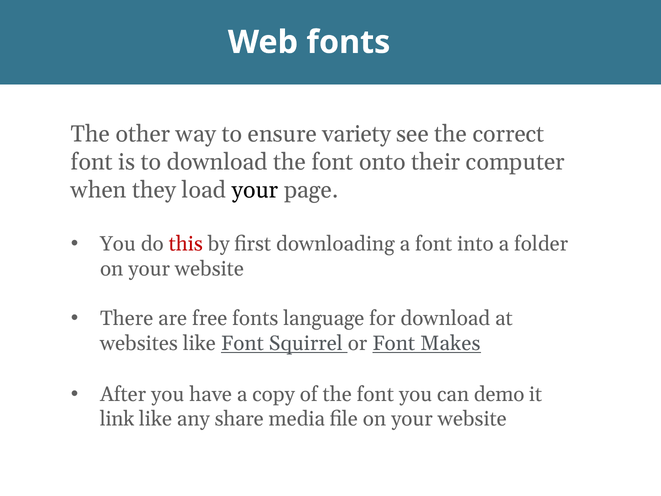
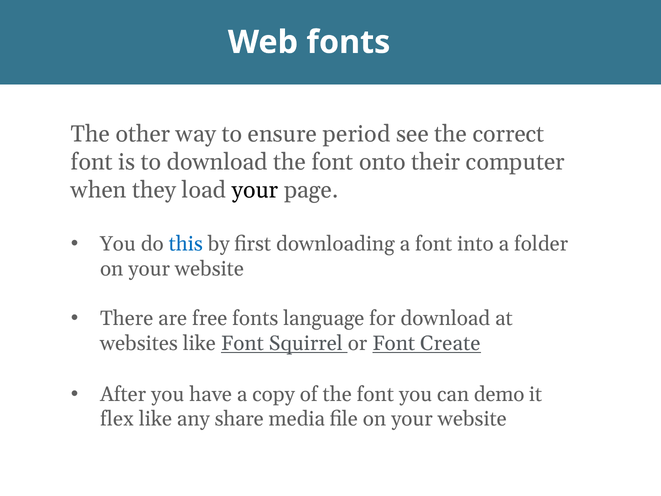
variety: variety -> period
this colour: red -> blue
Makes: Makes -> Create
link: link -> flex
